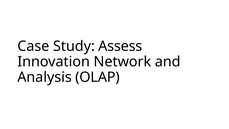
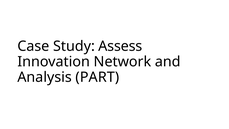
OLAP: OLAP -> PART
